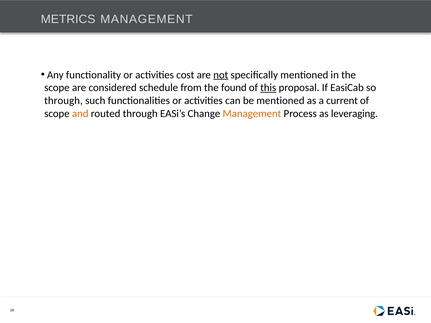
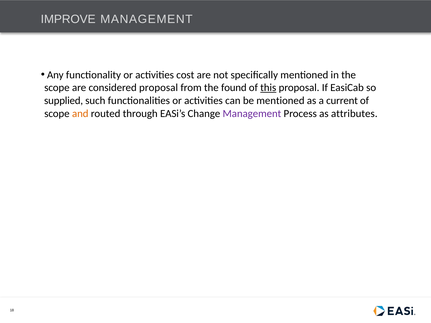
METRICS: METRICS -> IMPROVE
not underline: present -> none
considered schedule: schedule -> proposal
through at (64, 101): through -> supplied
Management at (252, 114) colour: orange -> purple
leveraging: leveraging -> attributes
